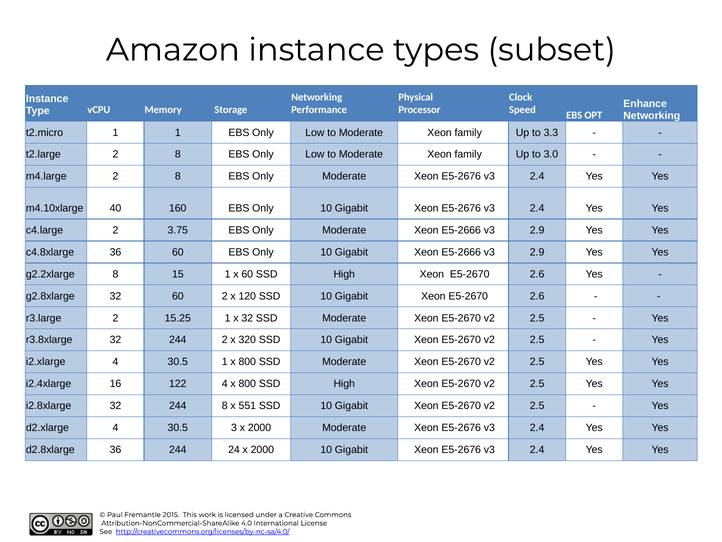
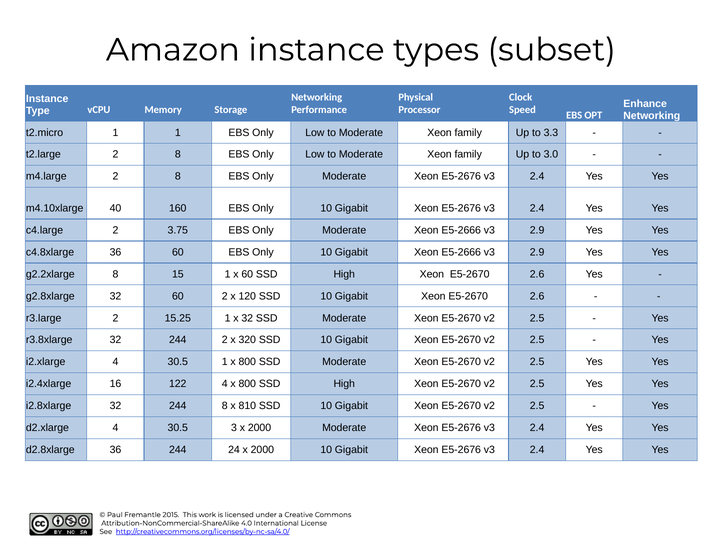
551: 551 -> 810
